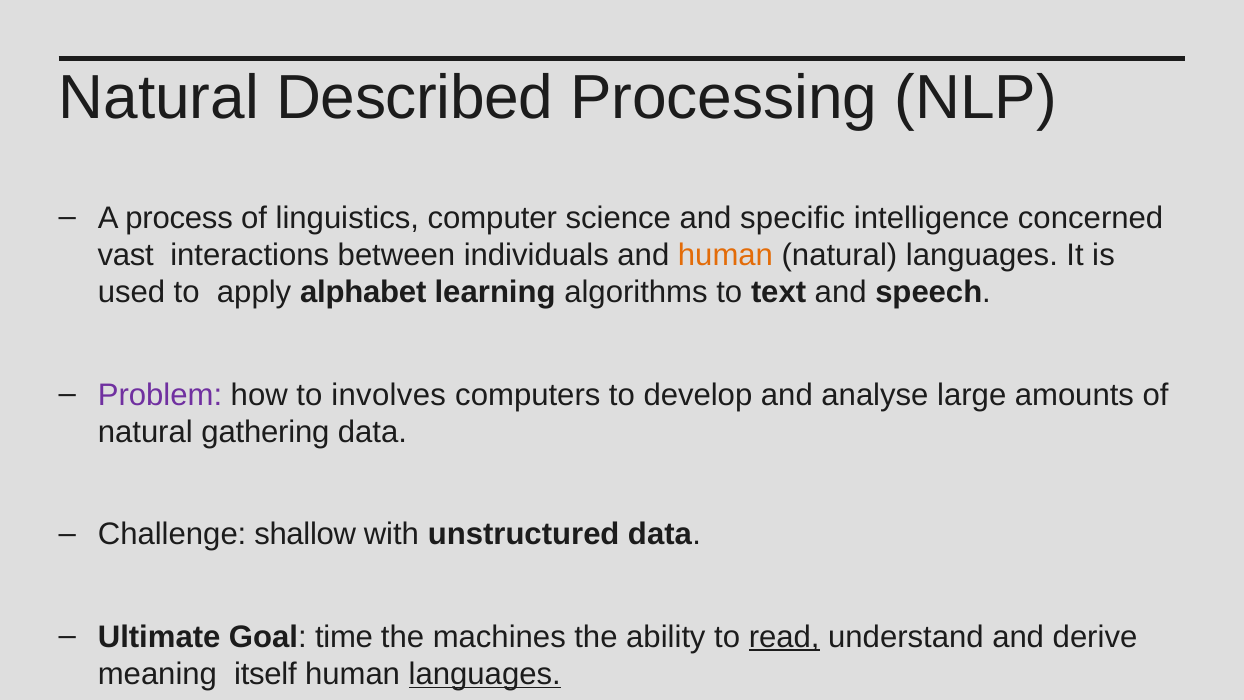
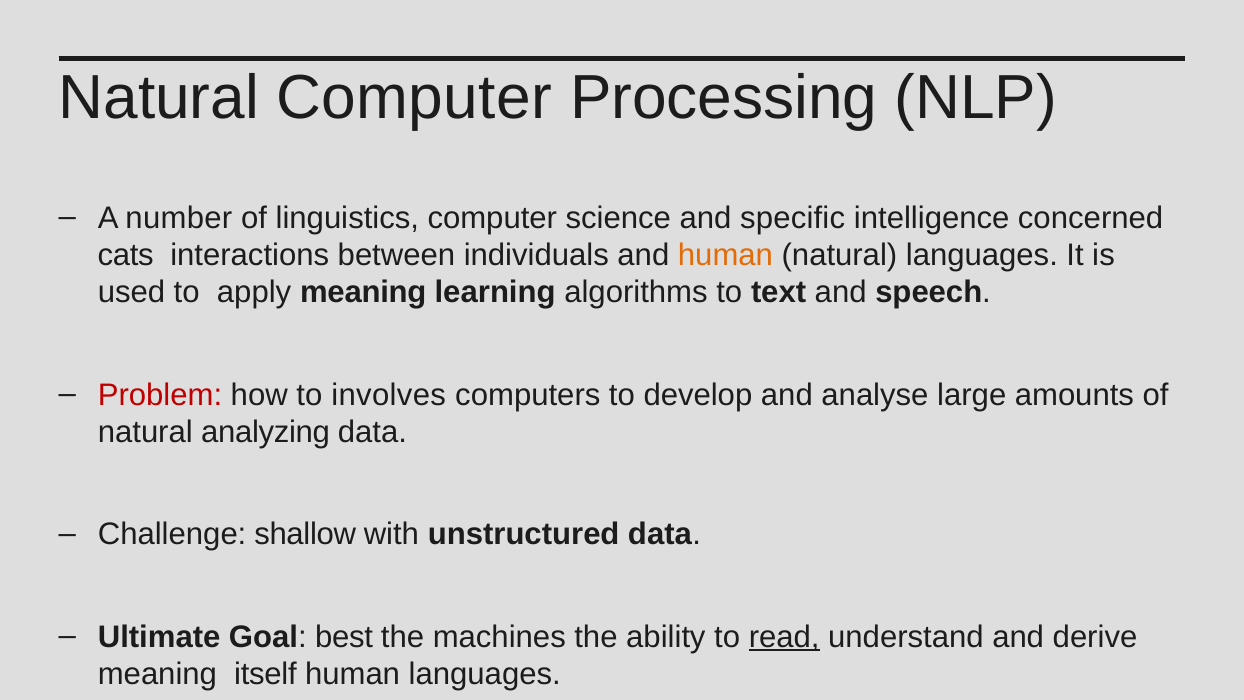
Natural Described: Described -> Computer
process: process -> number
vast: vast -> cats
apply alphabet: alphabet -> meaning
Problem colour: purple -> red
gathering: gathering -> analyzing
time: time -> best
languages at (485, 674) underline: present -> none
